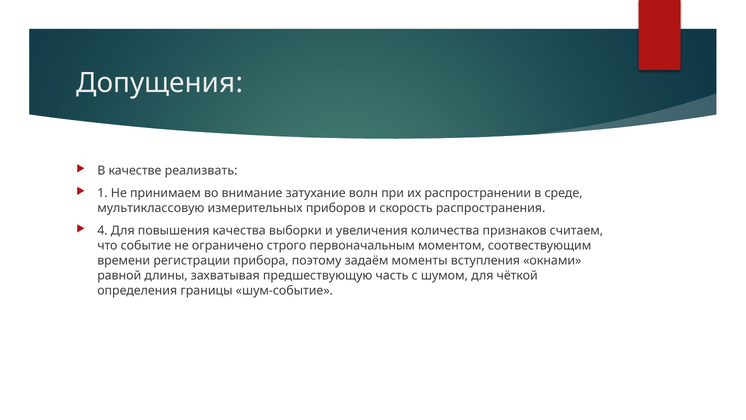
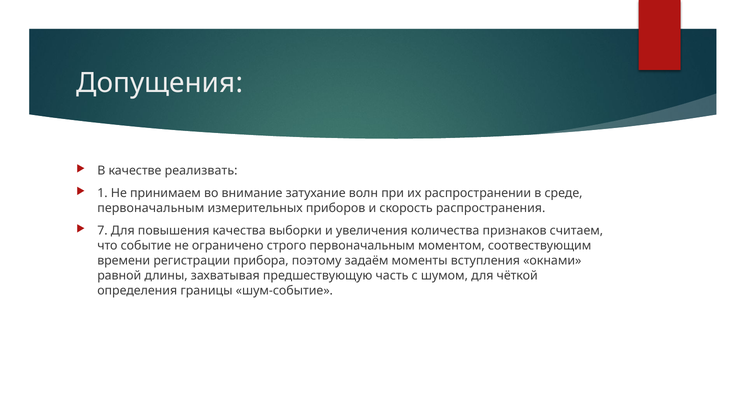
мультиклассовую at (151, 208): мультиклассовую -> первоначальным
4: 4 -> 7
